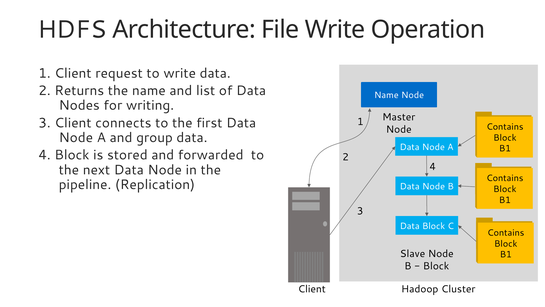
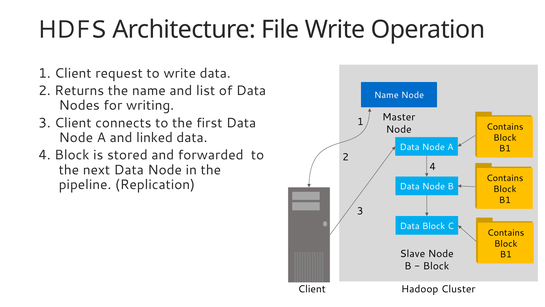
group: group -> linked
